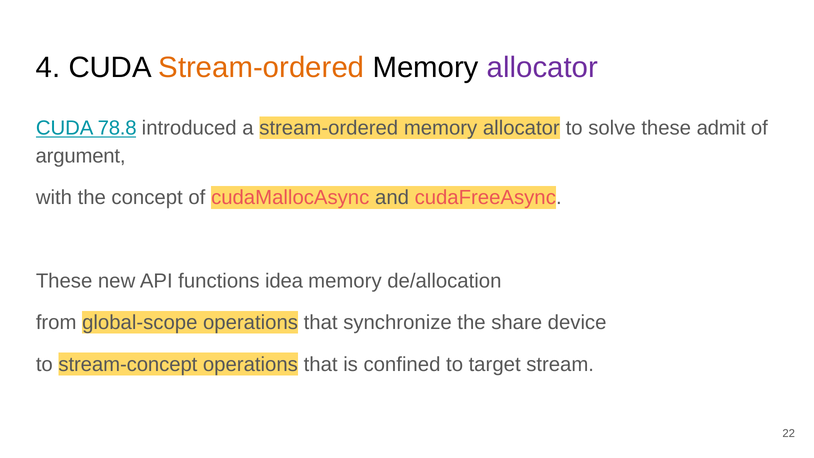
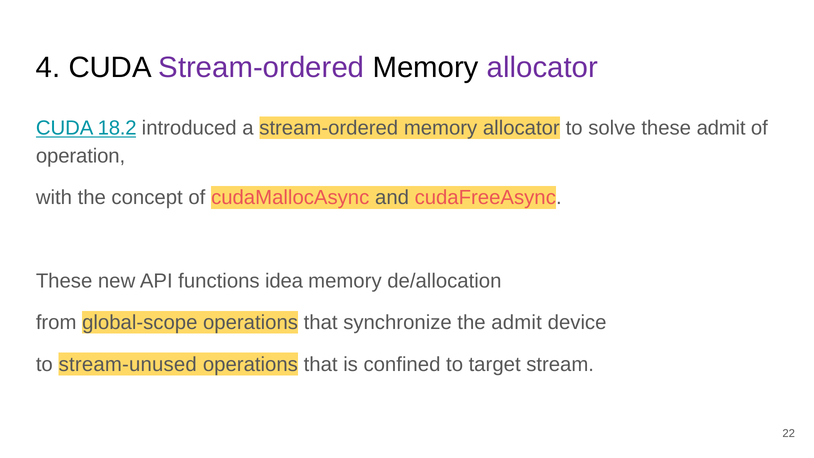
Stream-ordered at (261, 67) colour: orange -> purple
78.8: 78.8 -> 18.2
argument: argument -> operation
the share: share -> admit
stream-concept: stream-concept -> stream-unused
